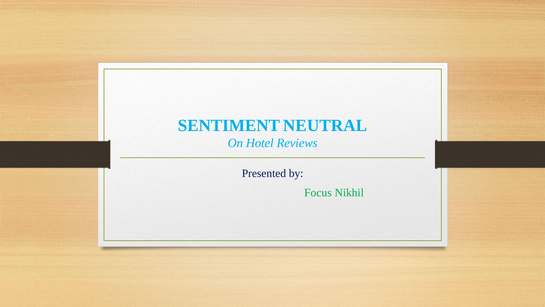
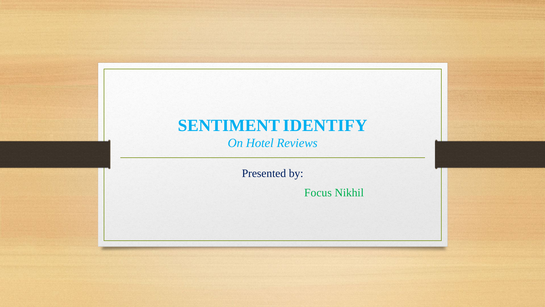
NEUTRAL: NEUTRAL -> IDENTIFY
